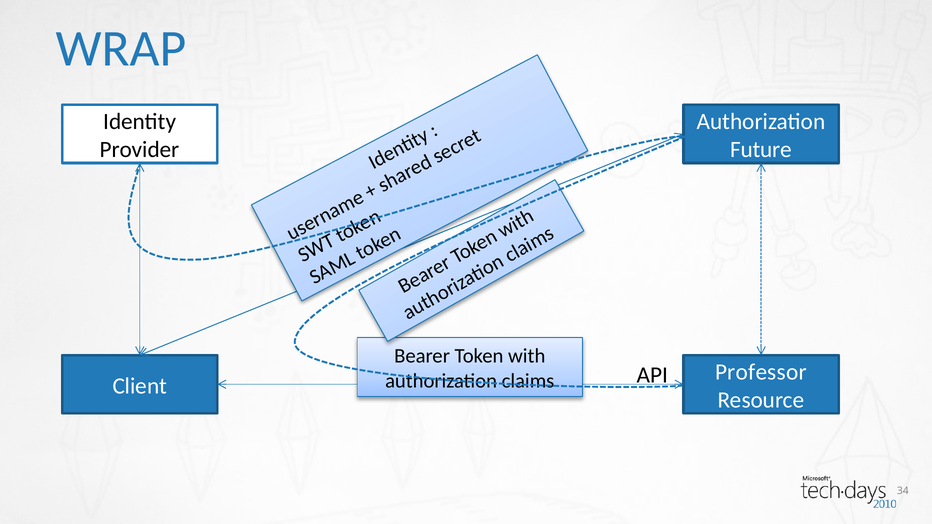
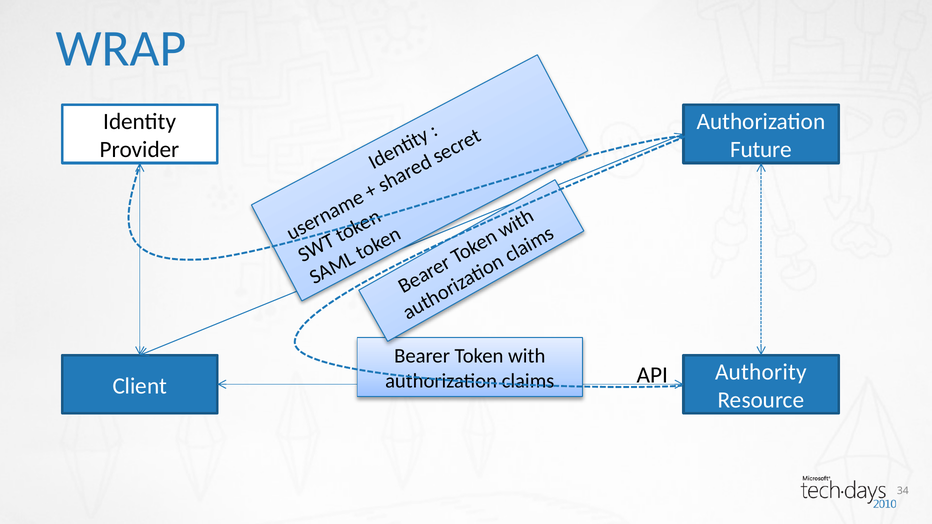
Professor: Professor -> Authority
